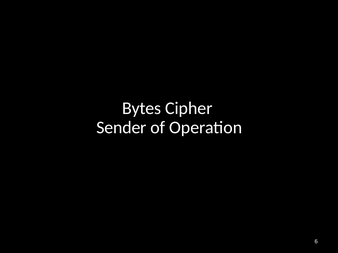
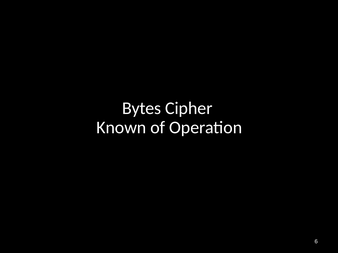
Sender: Sender -> Known
